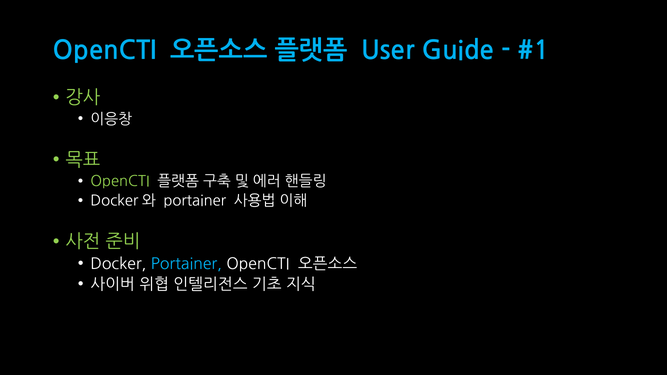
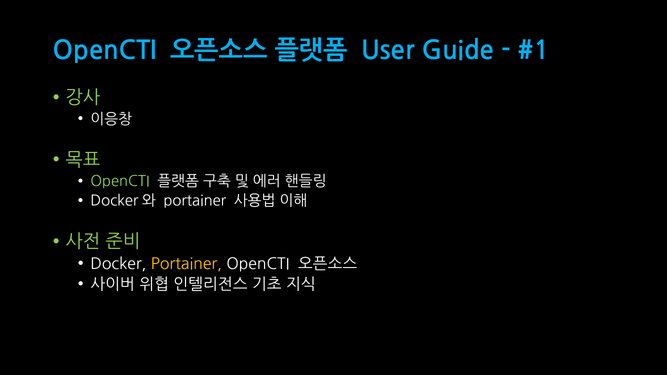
Portainer at (186, 264) colour: light blue -> yellow
